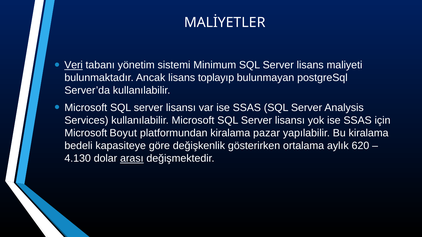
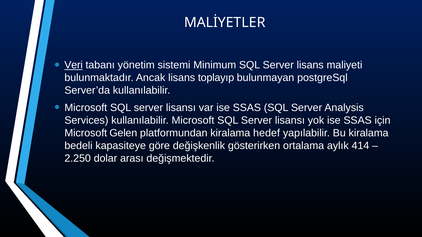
Boyut: Boyut -> Gelen
pazar: pazar -> hedef
620: 620 -> 414
4.130: 4.130 -> 2.250
arası underline: present -> none
